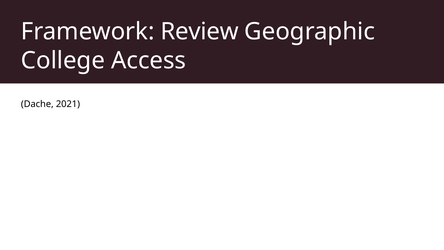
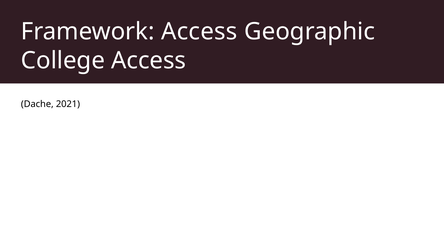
Framework Review: Review -> Access
